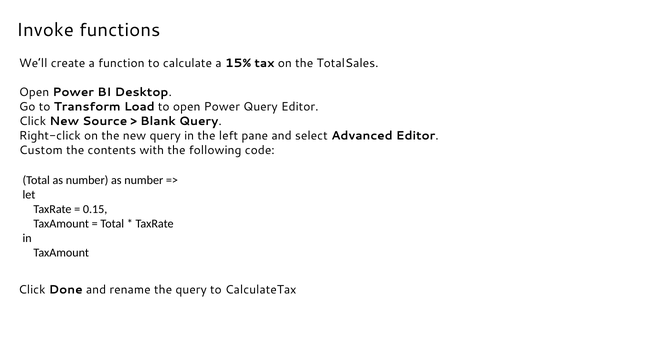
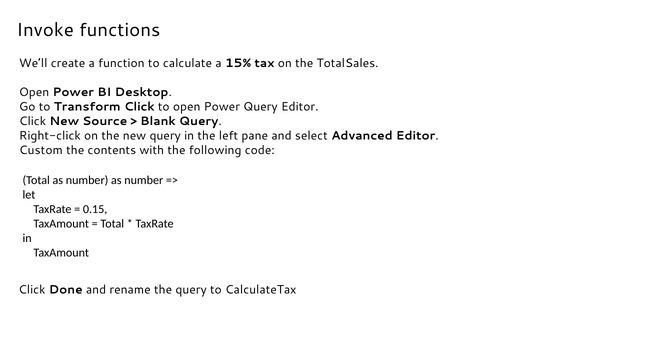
Transform Load: Load -> Click
